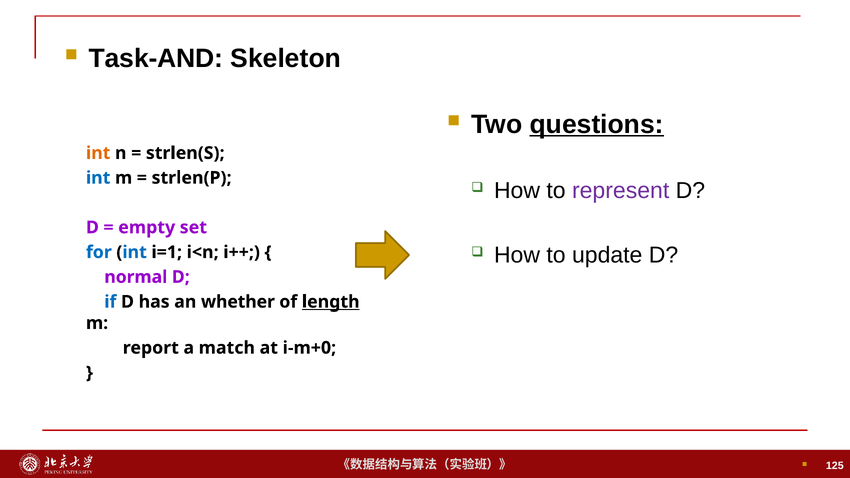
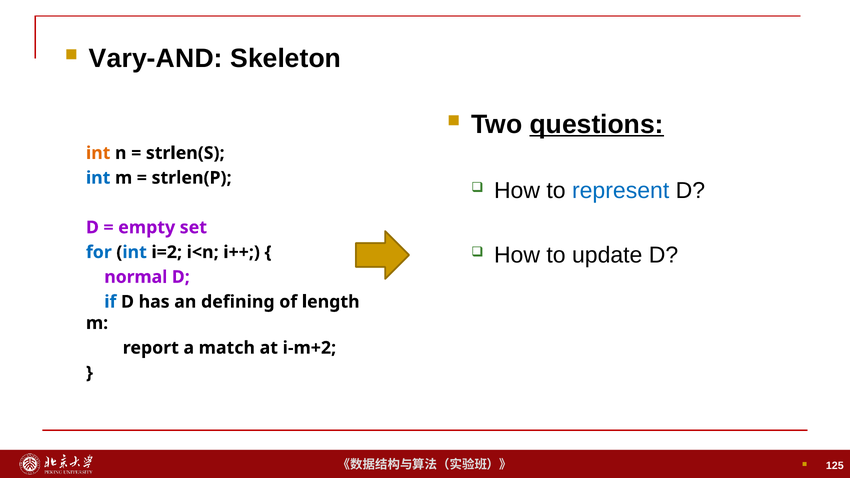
Task-AND: Task-AND -> Vary-AND
represent colour: purple -> blue
i=1: i=1 -> i=2
whether: whether -> defining
length underline: present -> none
i-m+0: i-m+0 -> i-m+2
